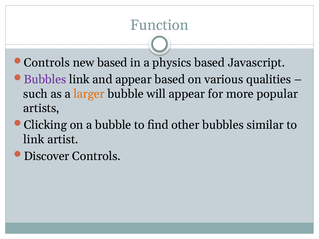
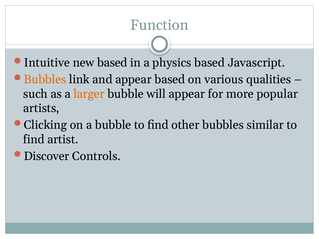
Controls at (47, 63): Controls -> Intuitive
Bubbles at (45, 80) colour: purple -> orange
link at (34, 139): link -> find
